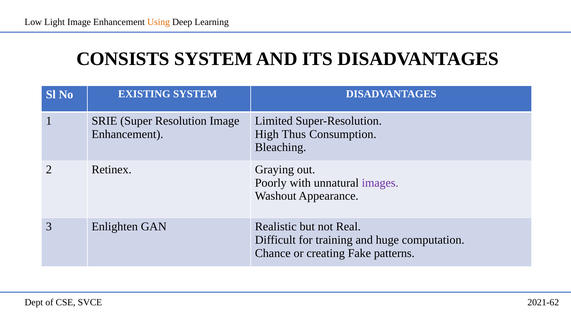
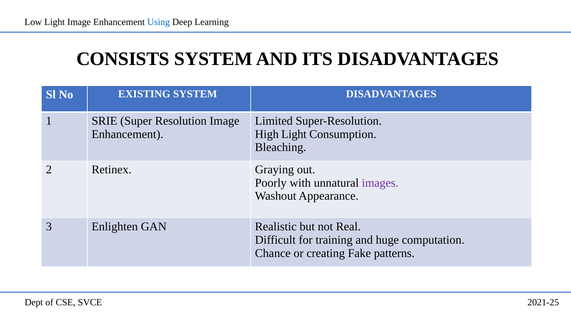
Using colour: orange -> blue
High Thus: Thus -> Light
2021-62: 2021-62 -> 2021-25
